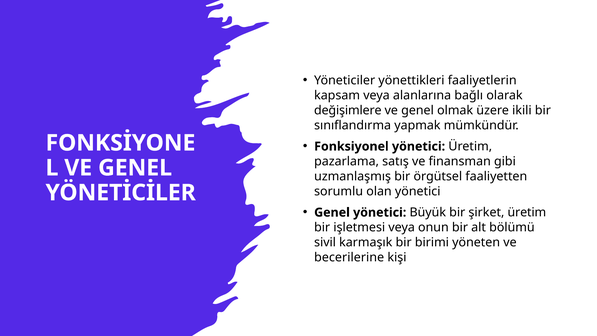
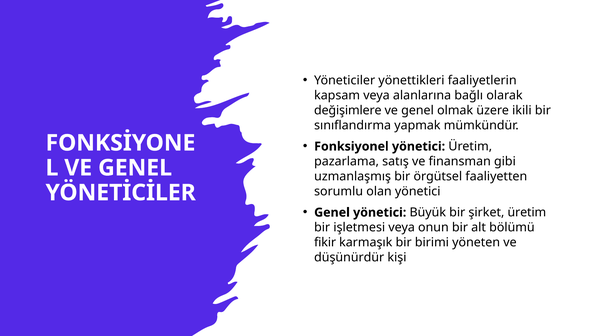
sivil: sivil -> fikir
becerilerine: becerilerine -> düşünürdür
